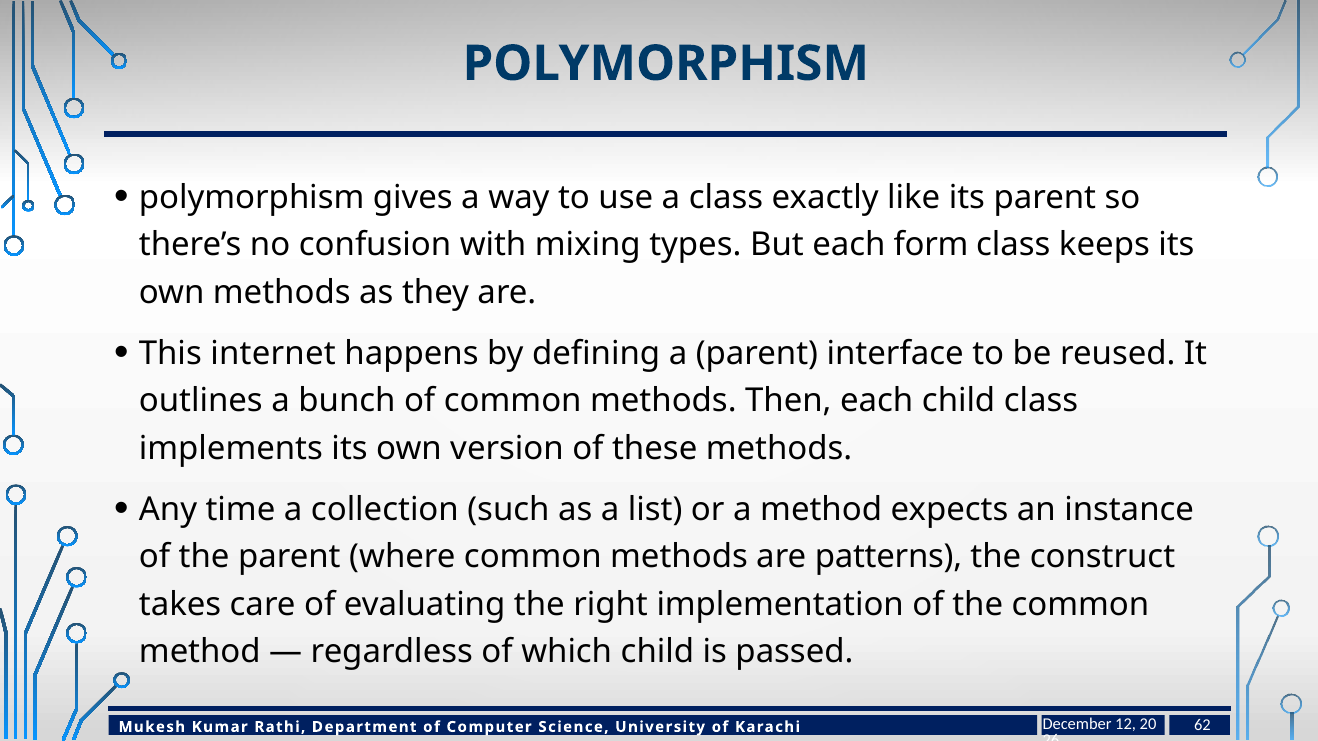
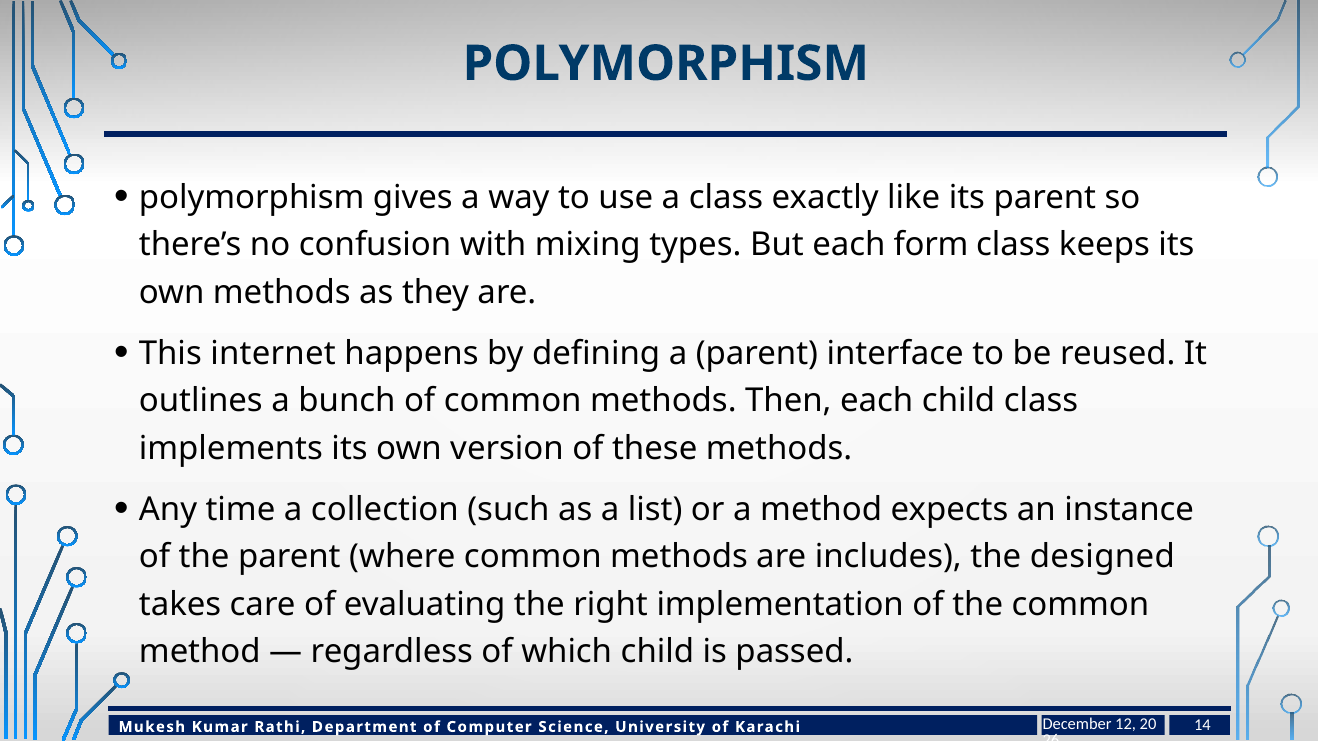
patterns: patterns -> includes
construct: construct -> designed
62: 62 -> 14
